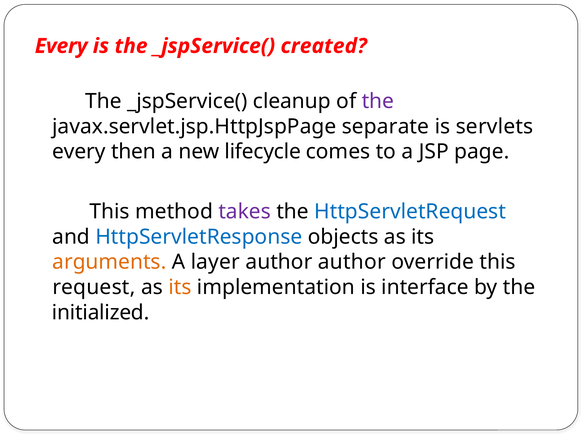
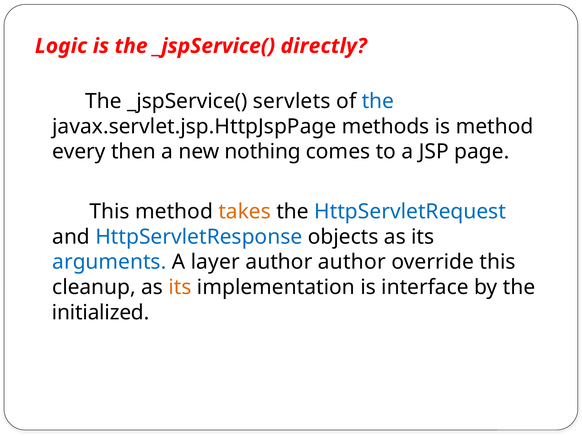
Every at (61, 46): Every -> Logic
created: created -> directly
cleanup: cleanup -> servlets
the at (378, 101) colour: purple -> blue
separate: separate -> methods
is servlets: servlets -> method
lifecycle: lifecycle -> nothing
takes colour: purple -> orange
arguments colour: orange -> blue
request: request -> cleanup
